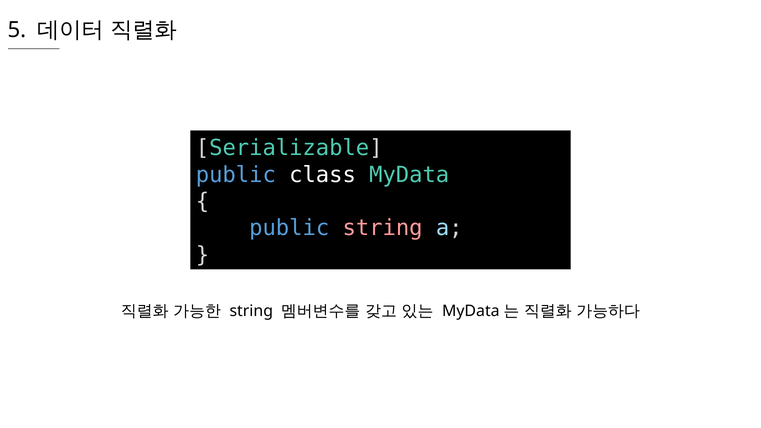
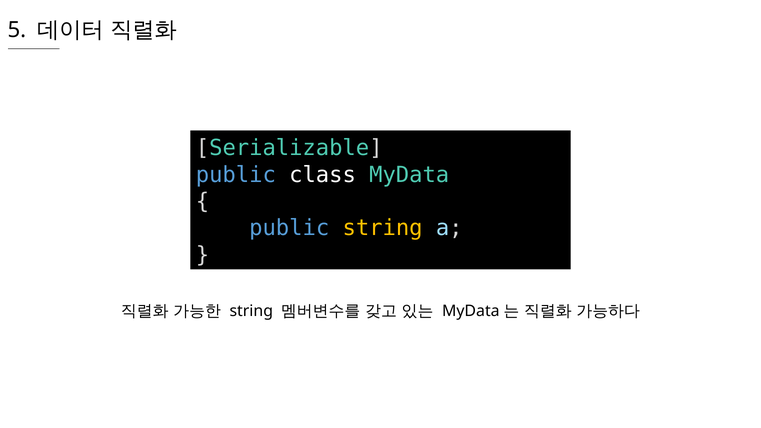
string at (383, 228) colour: pink -> yellow
